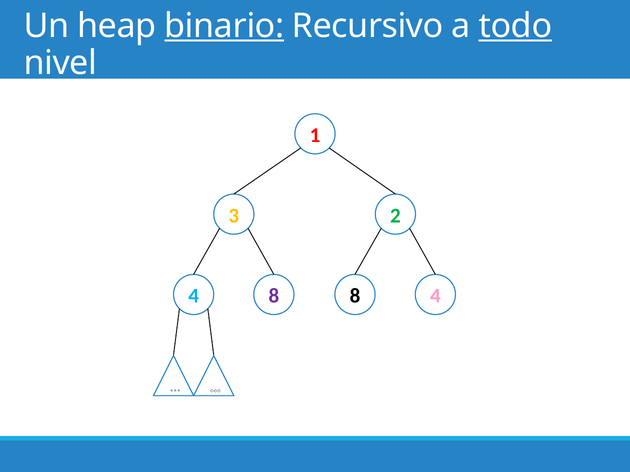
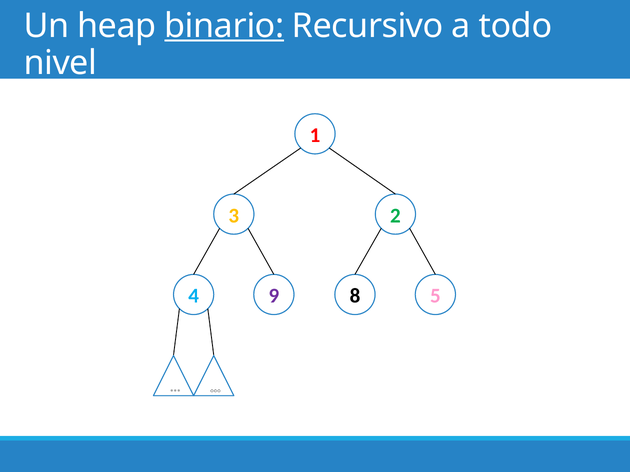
todo underline: present -> none
4 8: 8 -> 9
8 4: 4 -> 5
